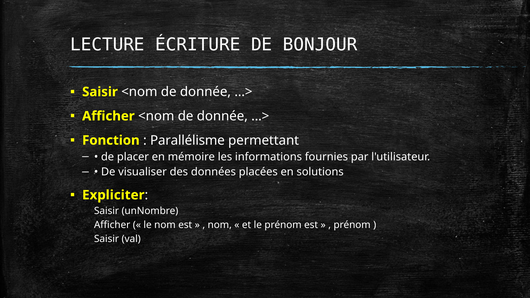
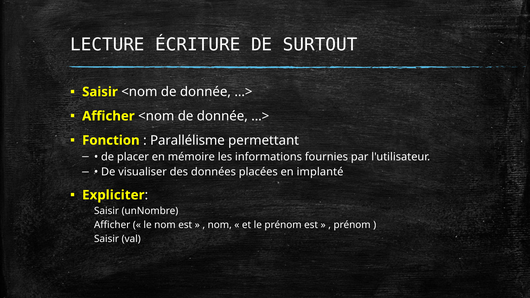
BONJOUR: BONJOUR -> SURTOUT
solutions: solutions -> implanté
